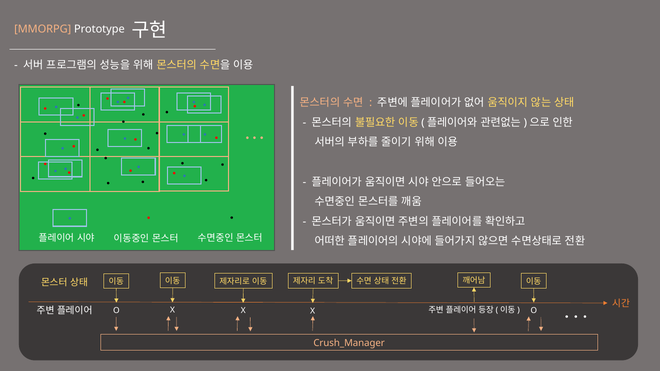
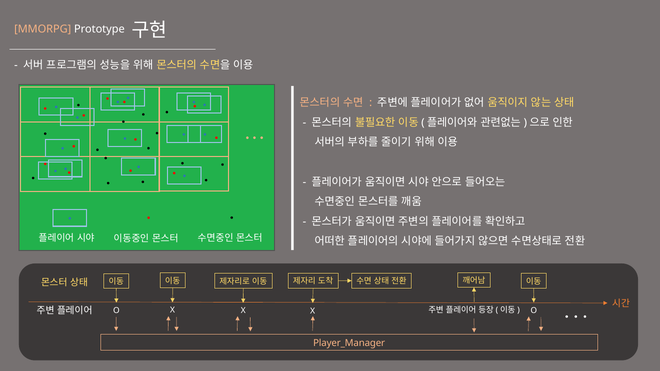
Crush_Manager: Crush_Manager -> Player_Manager
